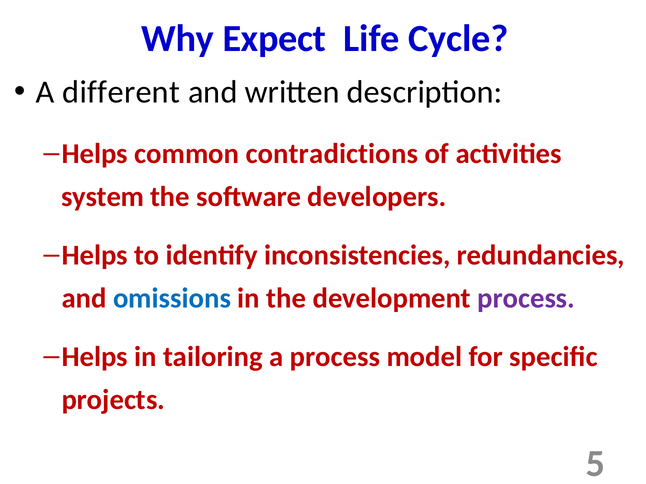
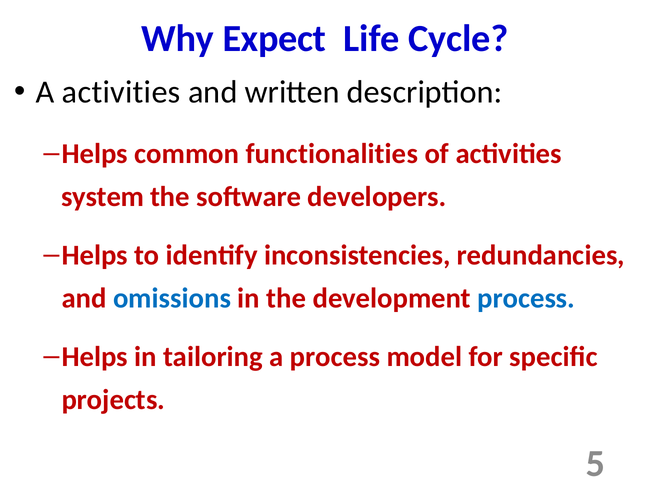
A different: different -> activities
contradictions: contradictions -> functionalities
process at (526, 299) colour: purple -> blue
